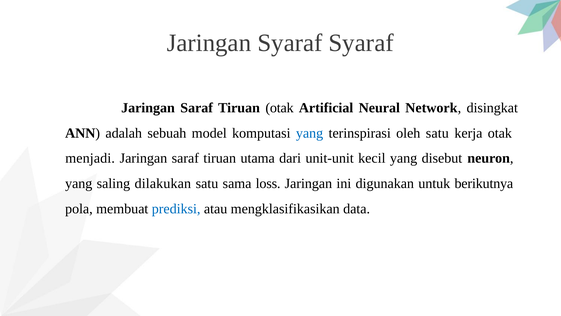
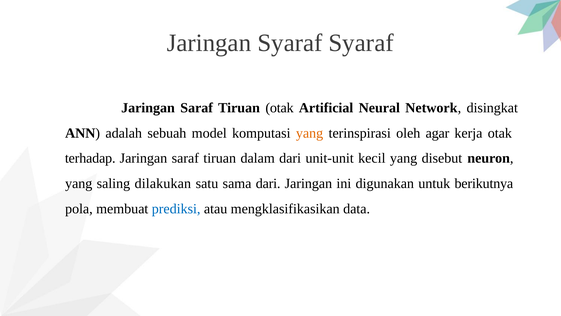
yang at (310, 133) colour: blue -> orange
oleh satu: satu -> agar
menjadi: menjadi -> terhadap
utama: utama -> dalam
sama loss: loss -> dari
